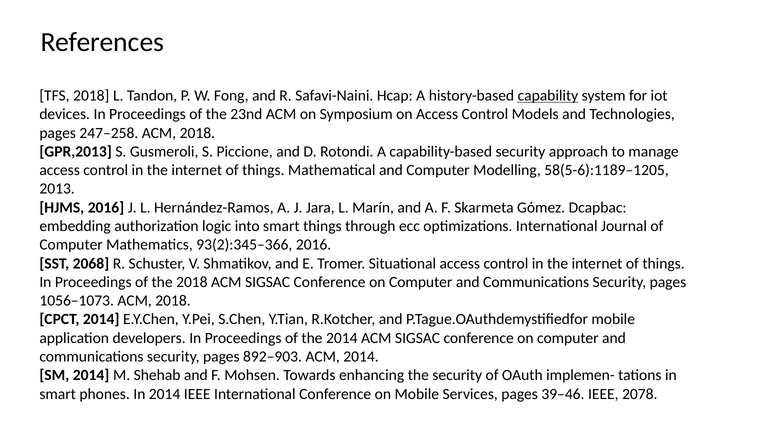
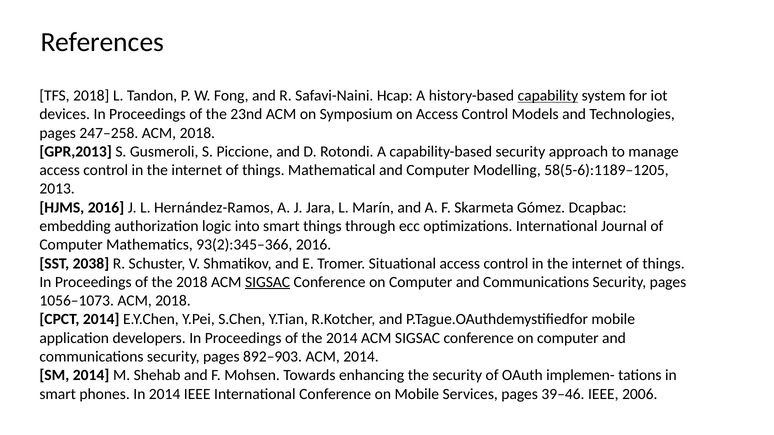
2068: 2068 -> 2038
SIGSAC at (268, 282) underline: none -> present
2078: 2078 -> 2006
